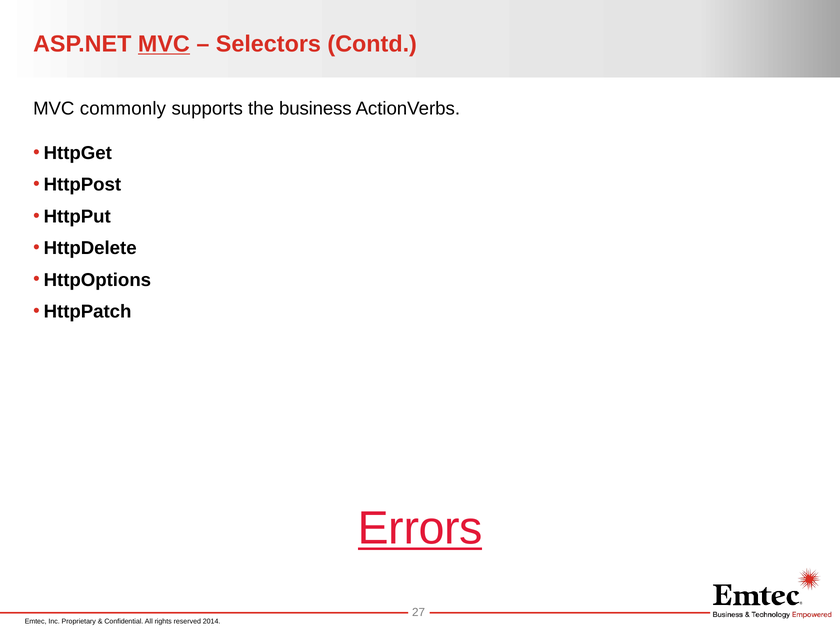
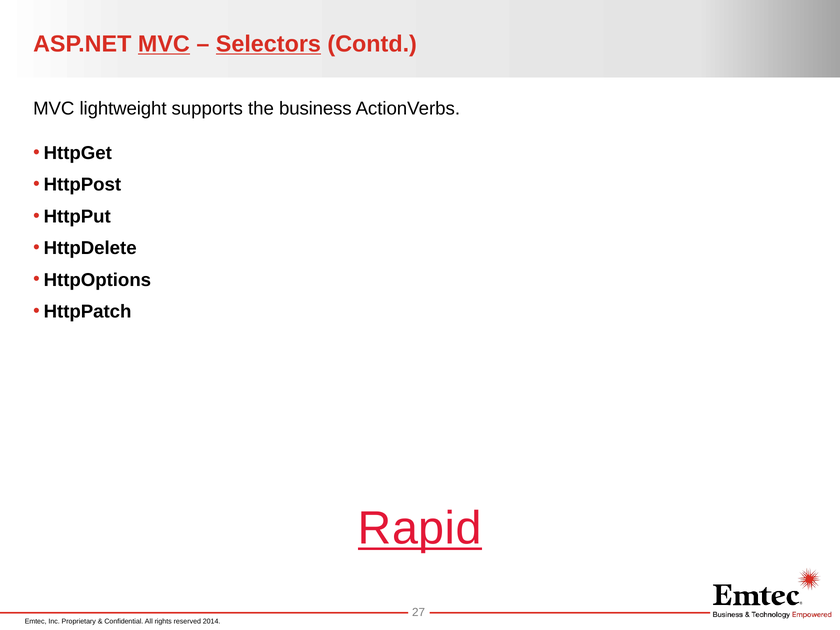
Selectors underline: none -> present
commonly: commonly -> lightweight
Errors: Errors -> Rapid
